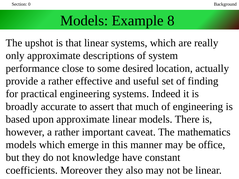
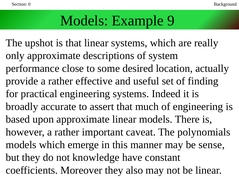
8: 8 -> 9
mathematics: mathematics -> polynomials
office: office -> sense
